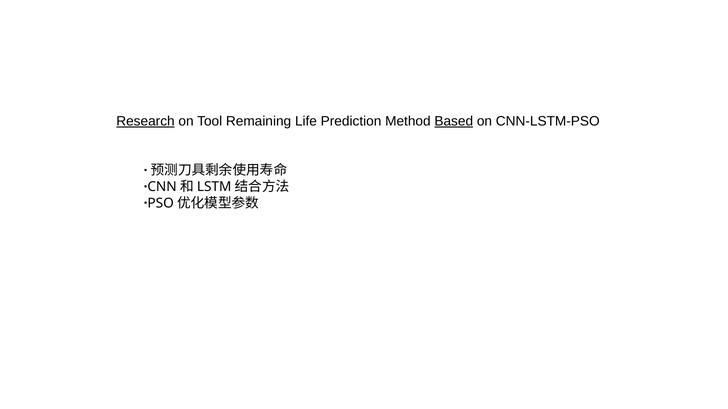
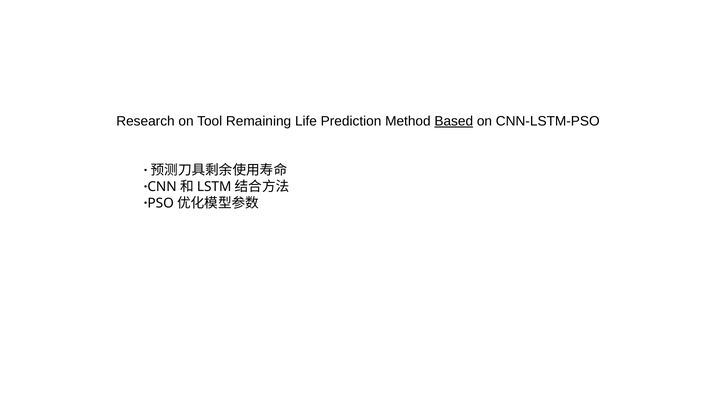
Research underline: present -> none
